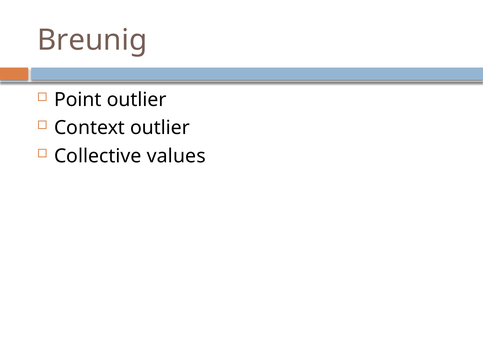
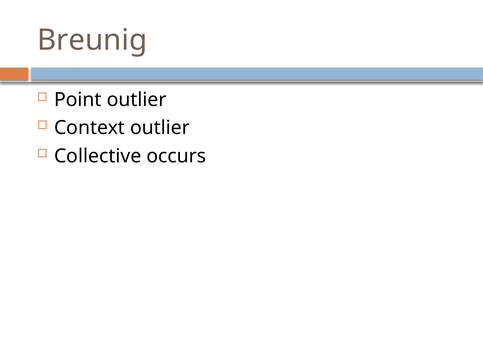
values: values -> occurs
